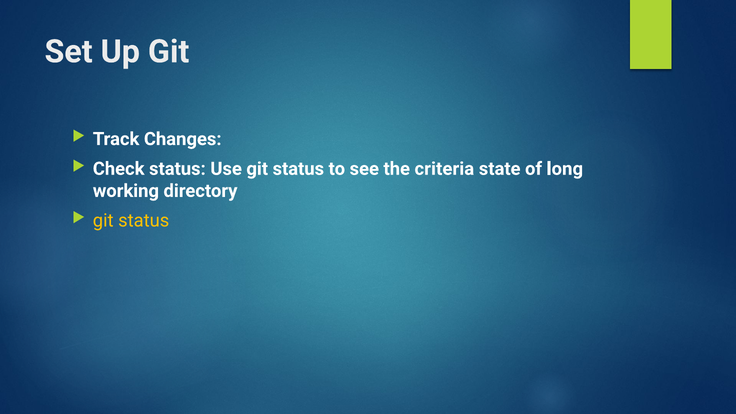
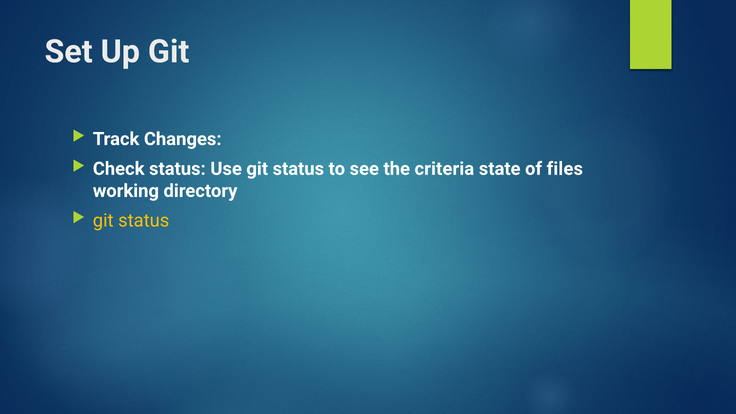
long: long -> files
